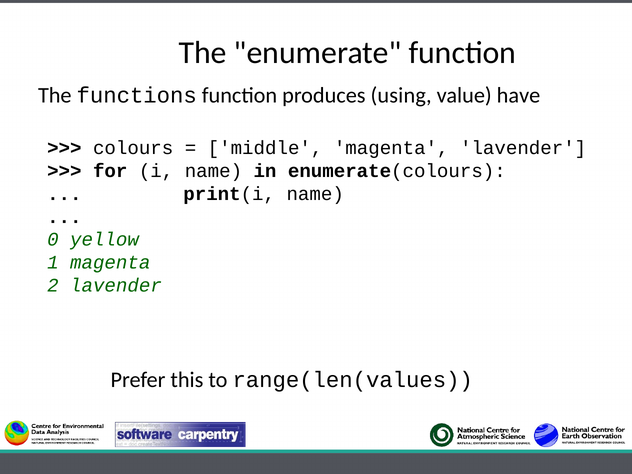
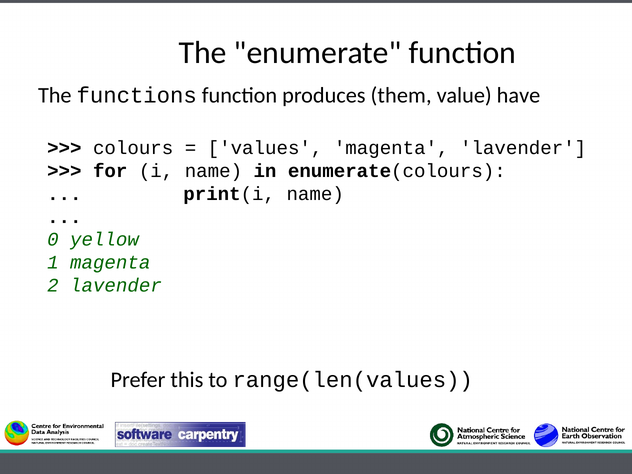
using: using -> them
middle: middle -> values
